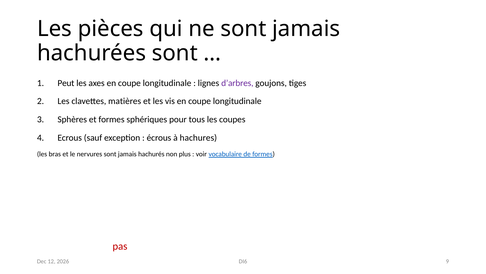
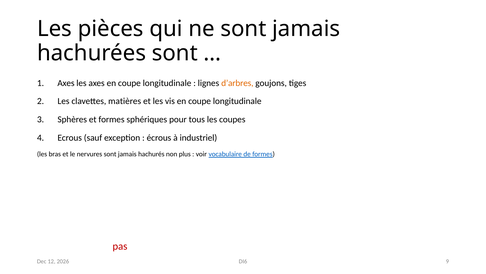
Peut at (66, 83): Peut -> Axes
d’arbres colour: purple -> orange
à hachures: hachures -> industriel
